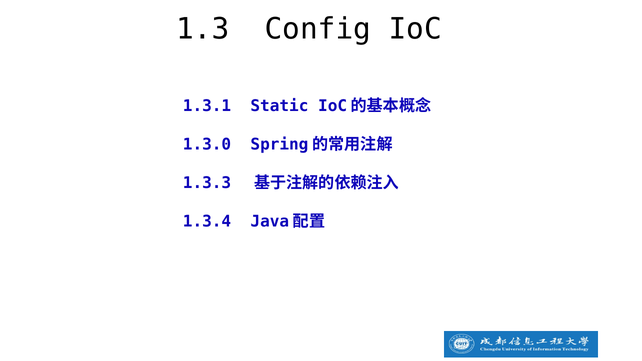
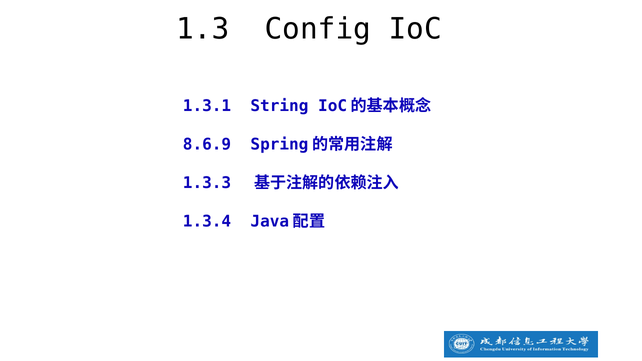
Static: Static -> String
1.3.0: 1.3.0 -> 8.6.9
